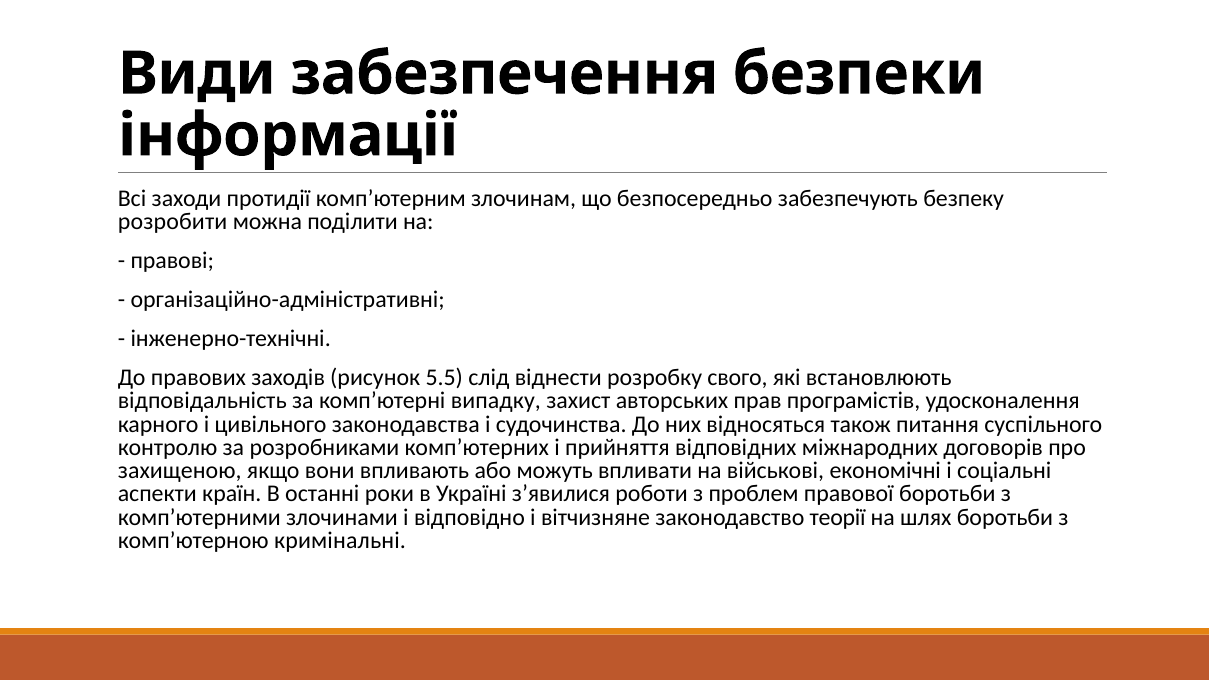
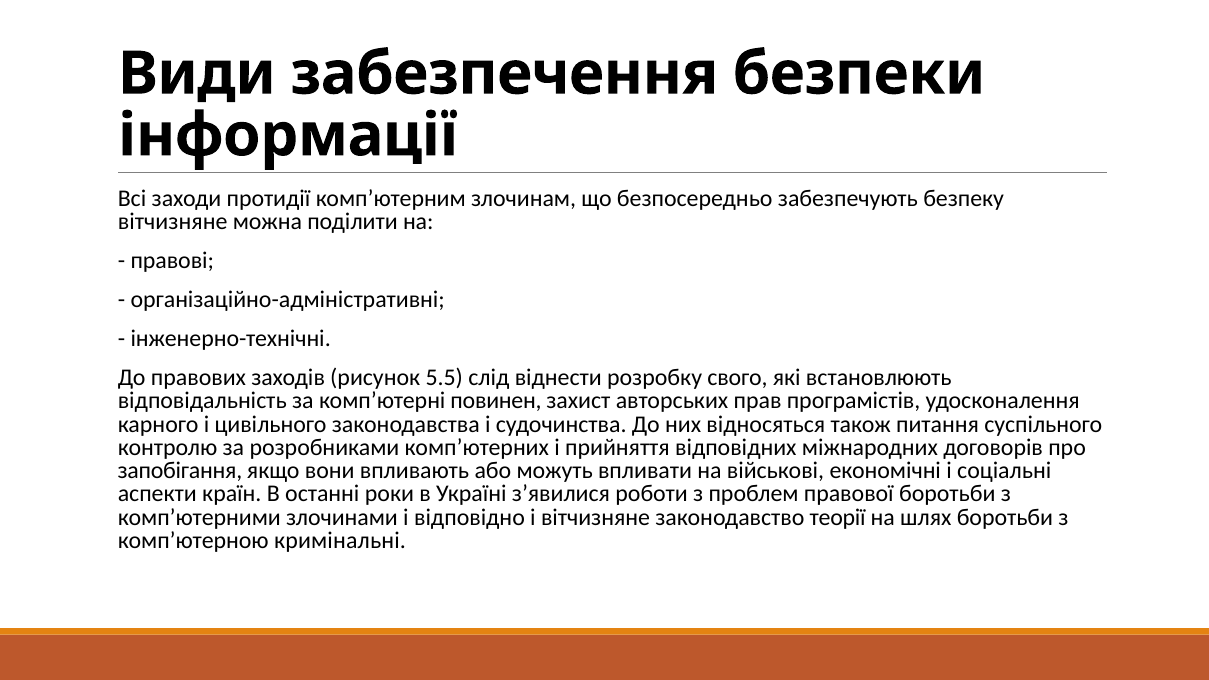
розробити at (173, 222): розробити -> вітчизняне
випадку: випадку -> повинен
захищеною: захищеною -> запобігання
